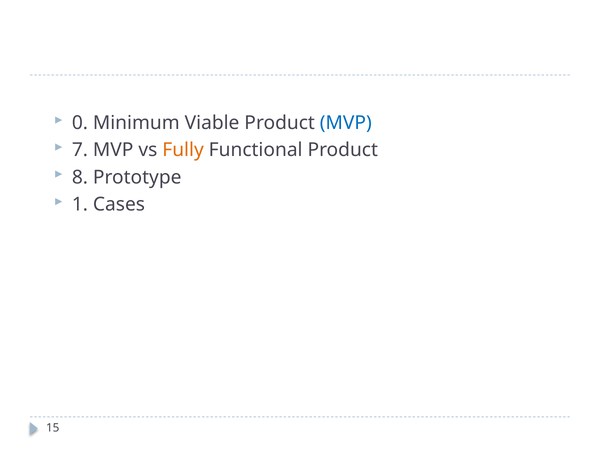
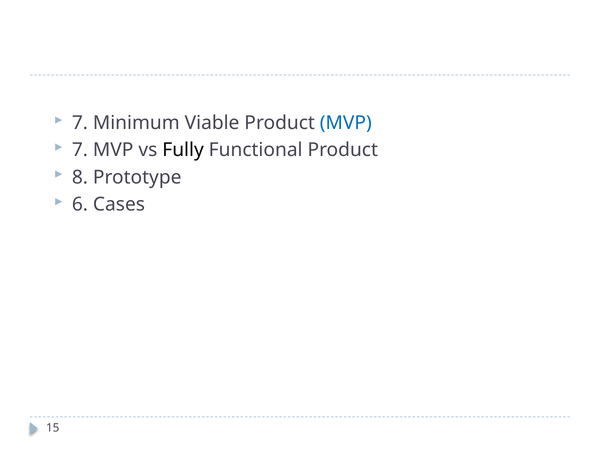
0 at (80, 123): 0 -> 7
Fully colour: orange -> black
1: 1 -> 6
